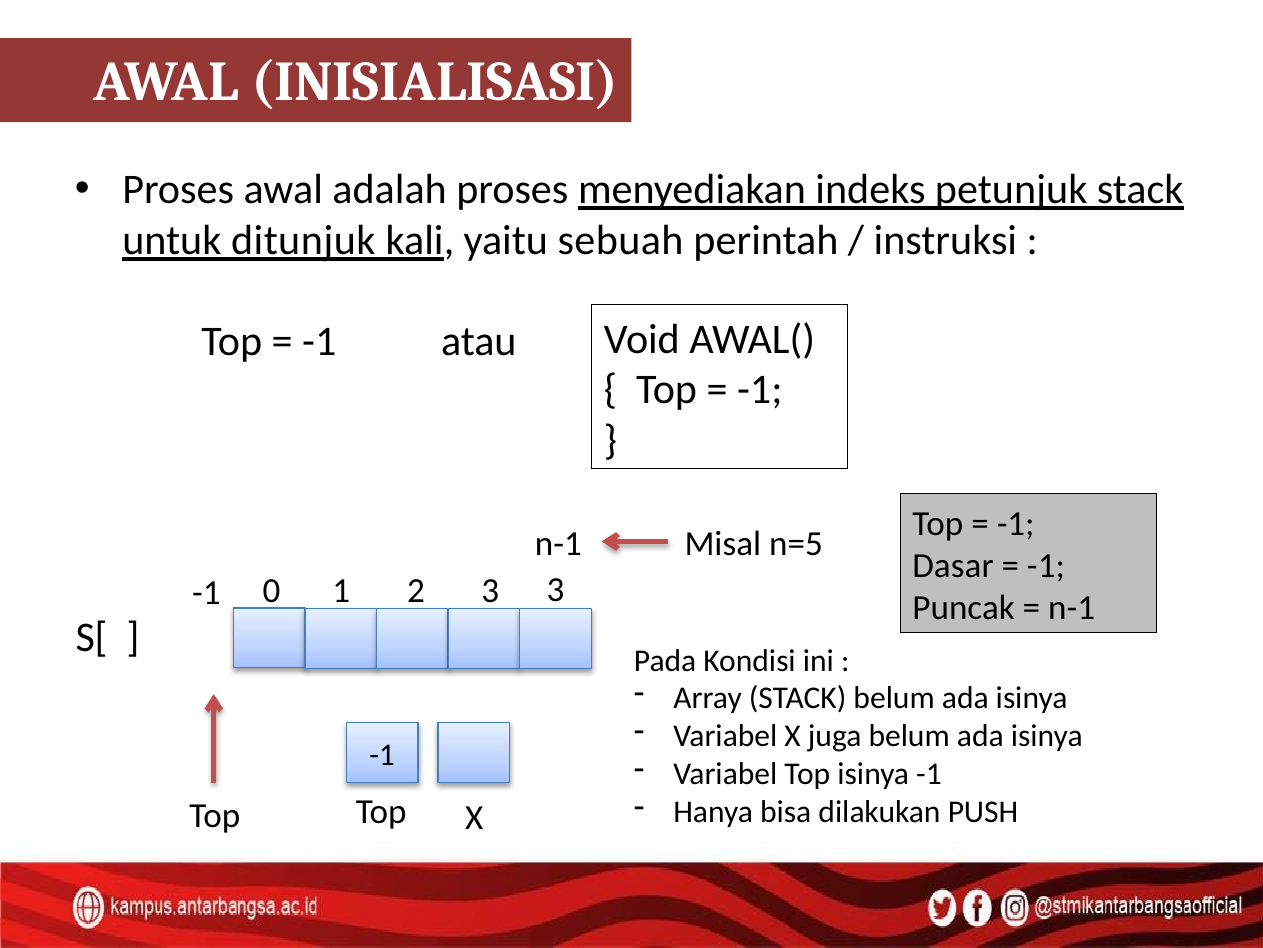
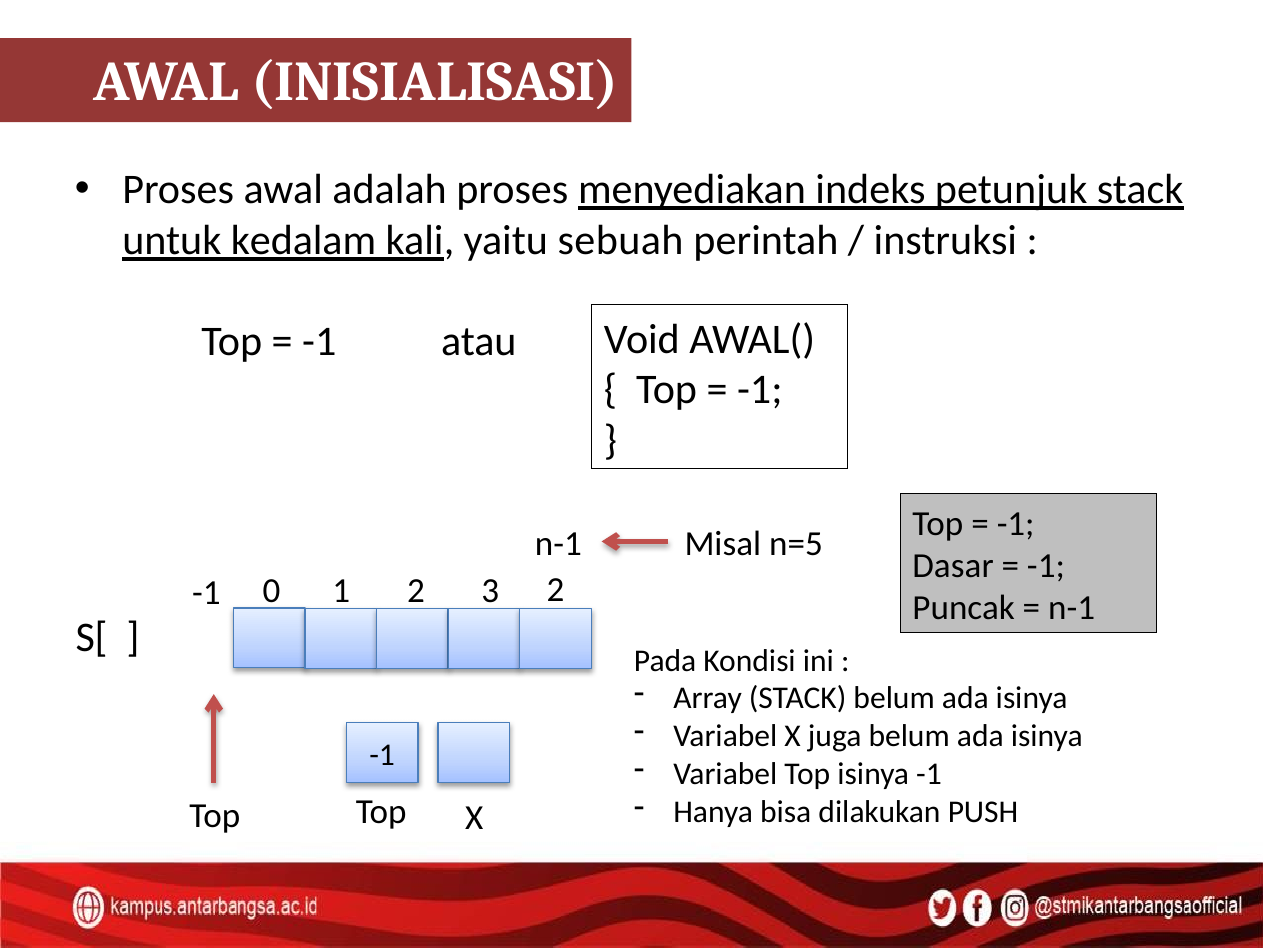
ditunjuk: ditunjuk -> kedalam
3 3: 3 -> 2
